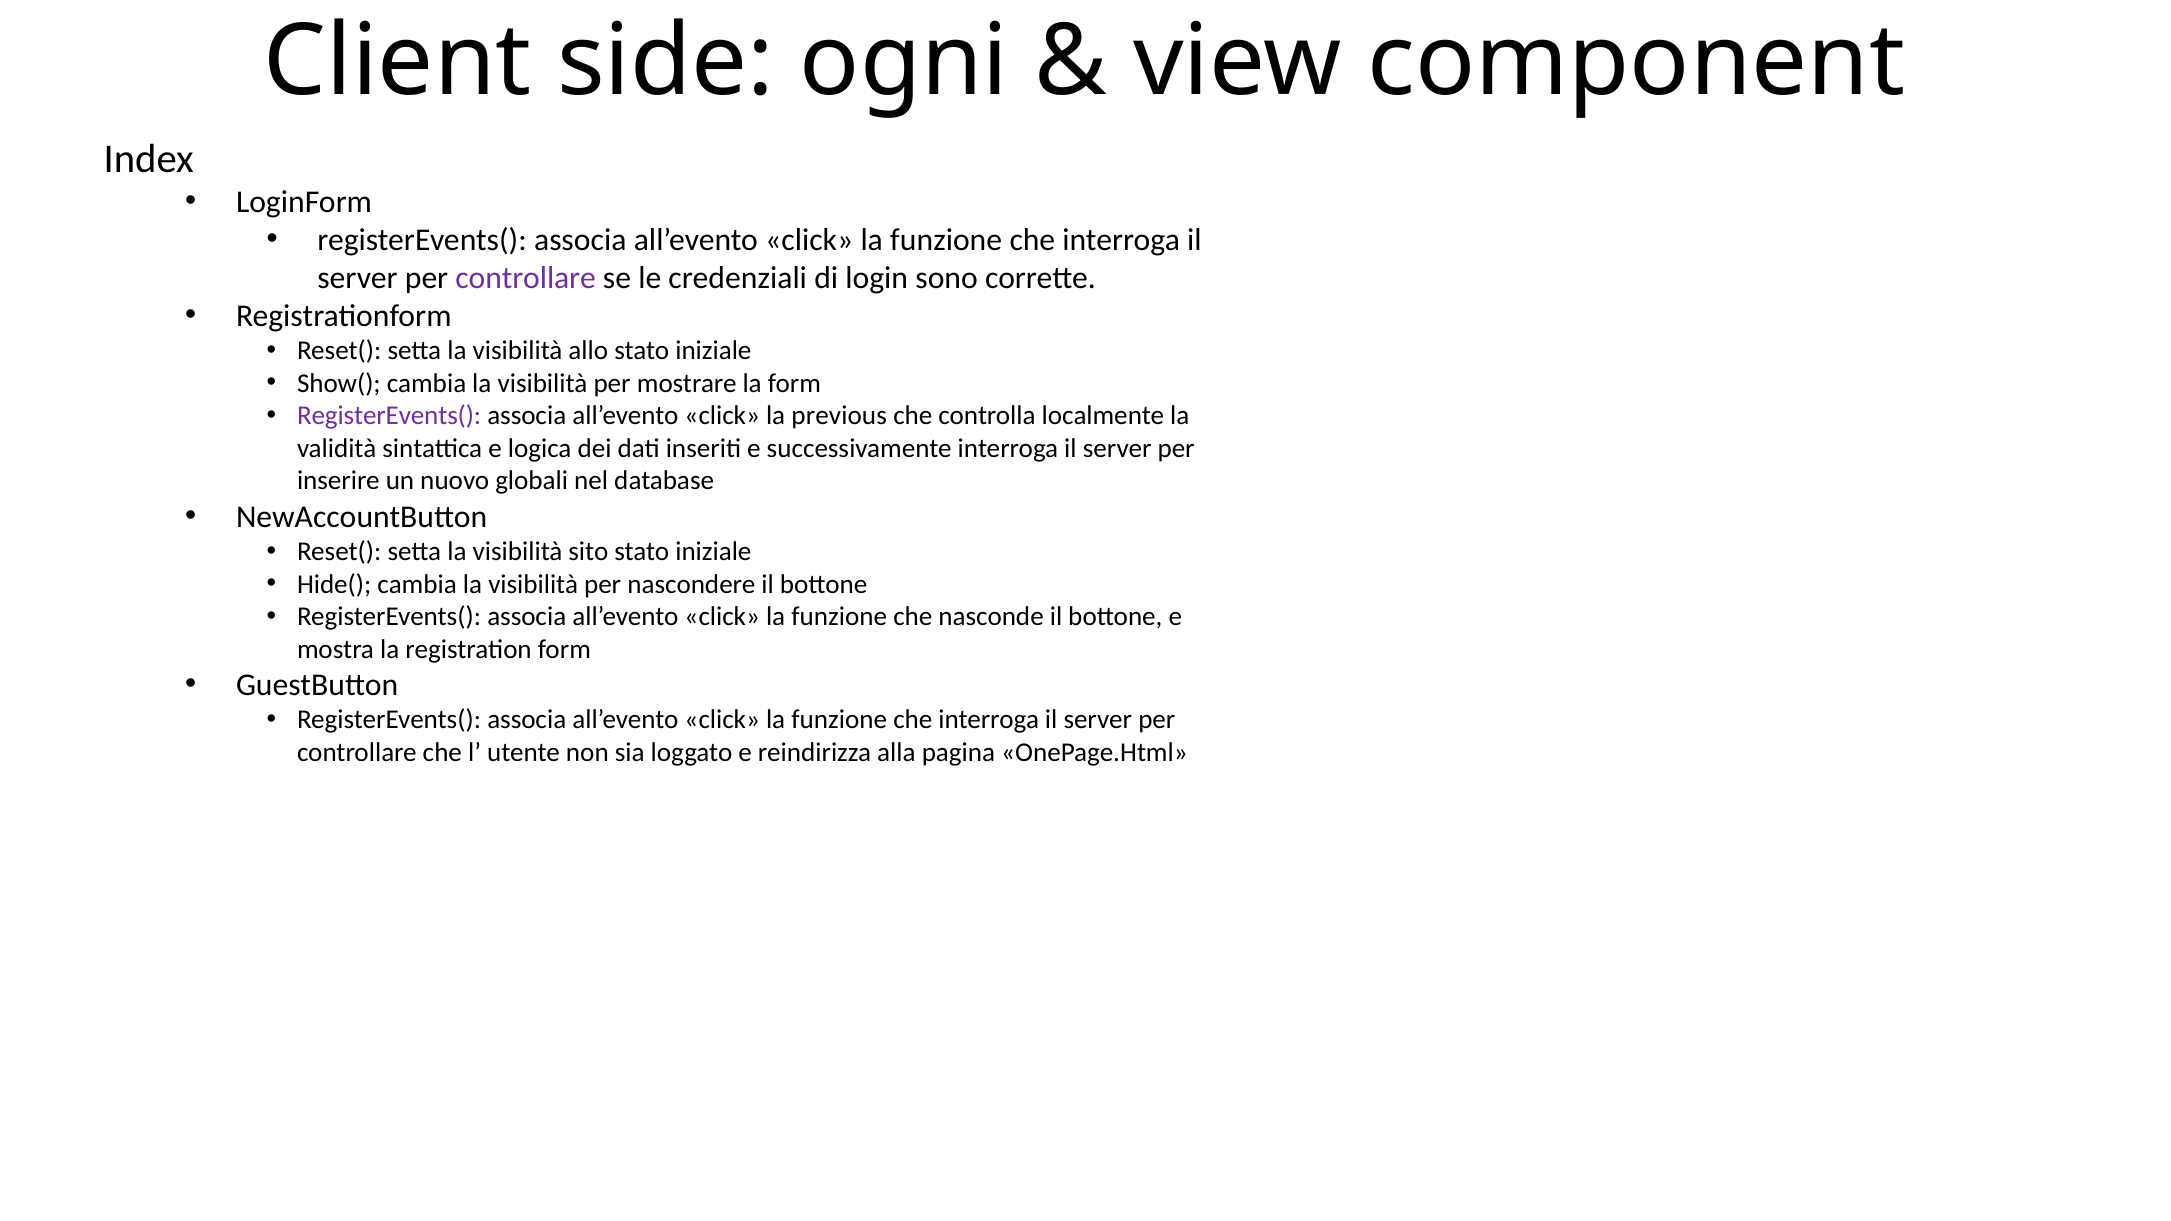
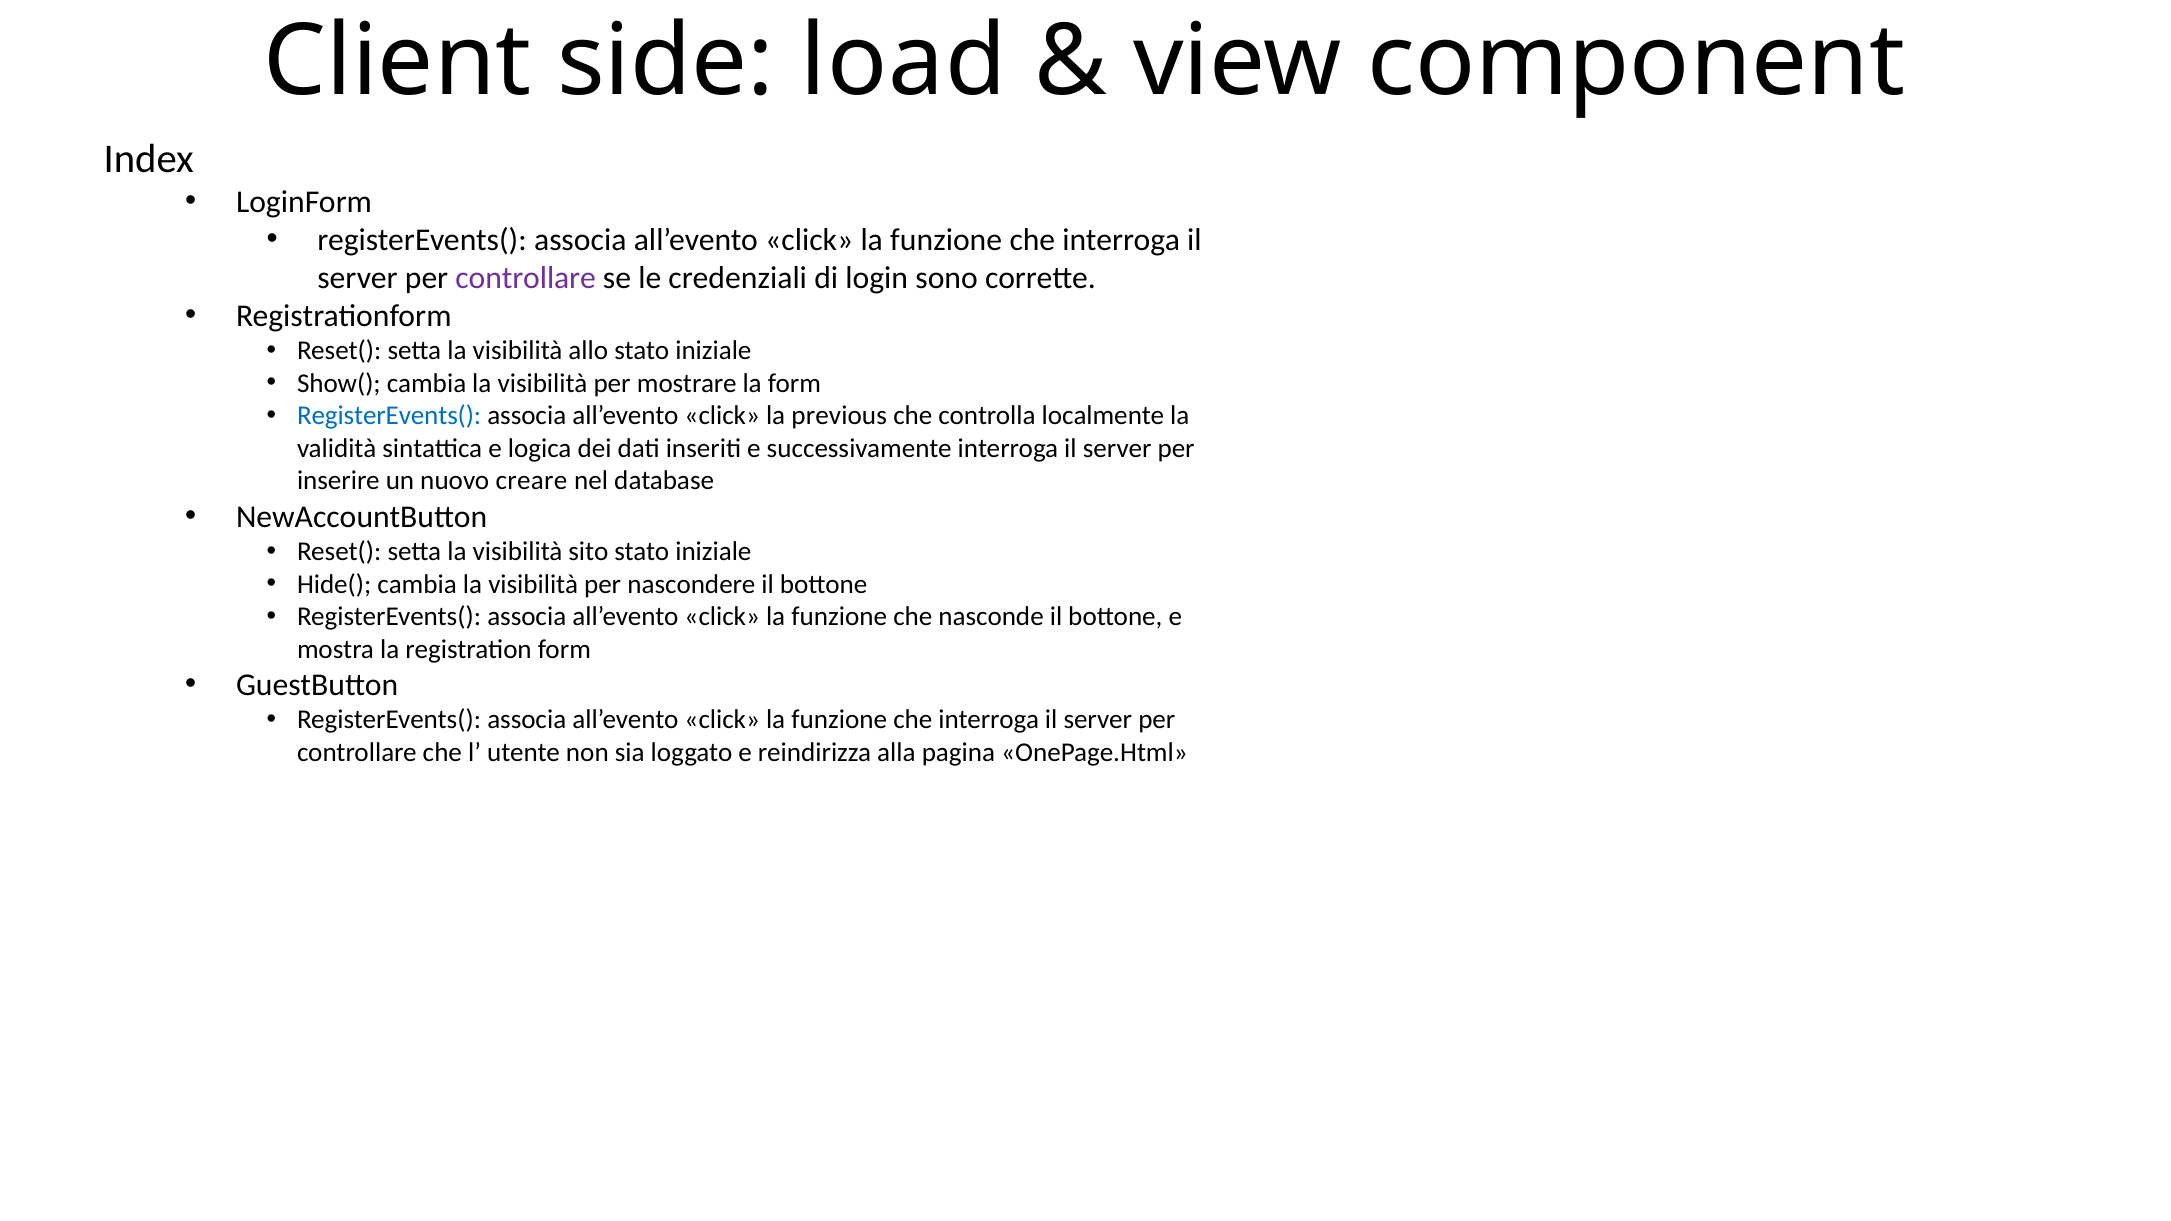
ogni: ogni -> load
RegisterEvents( at (389, 416) colour: purple -> blue
globali: globali -> creare
